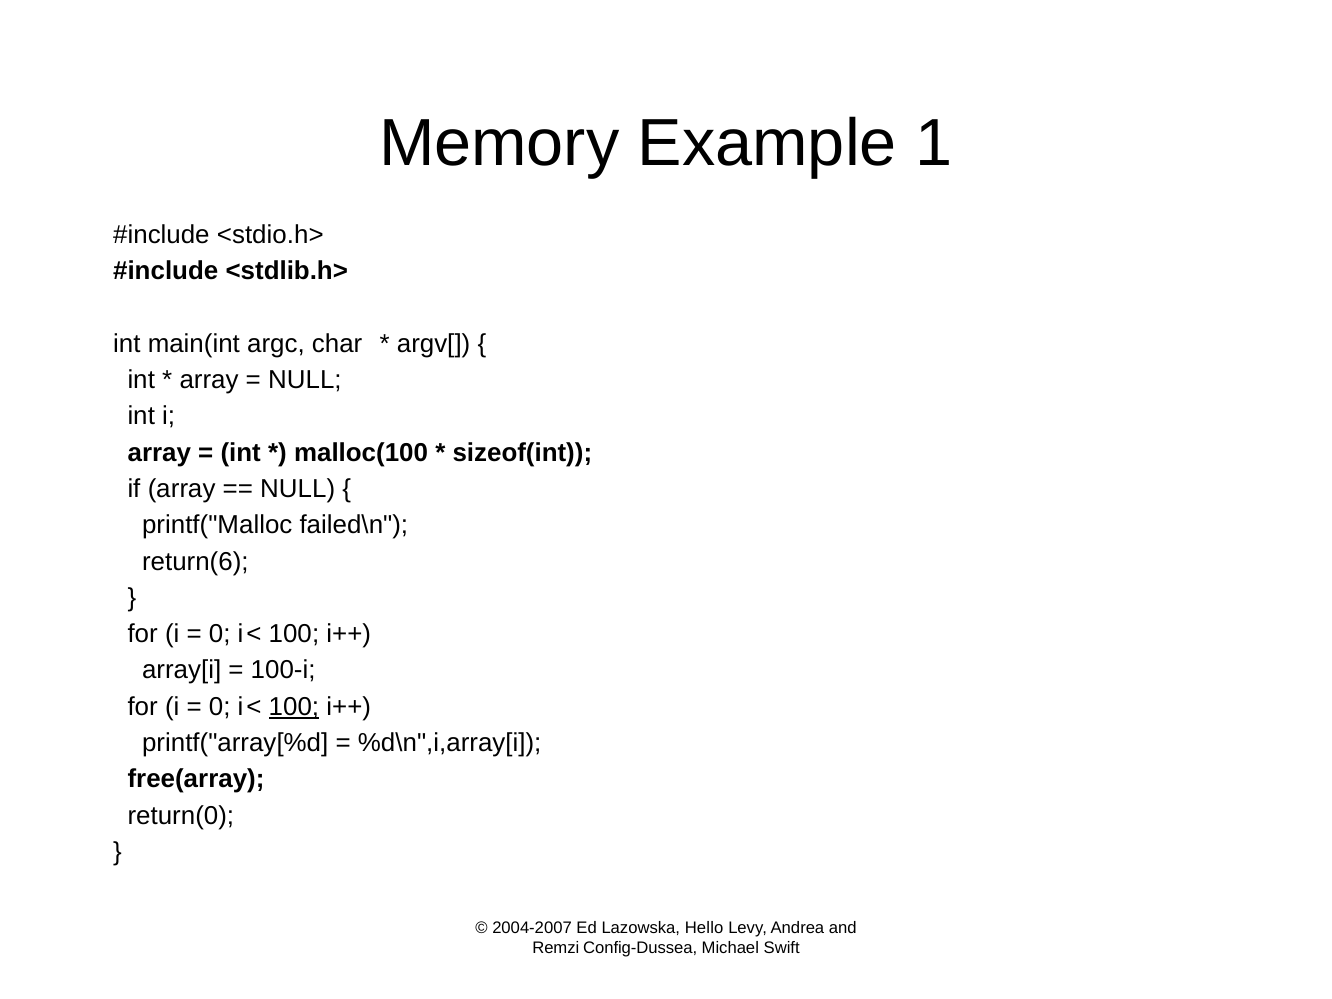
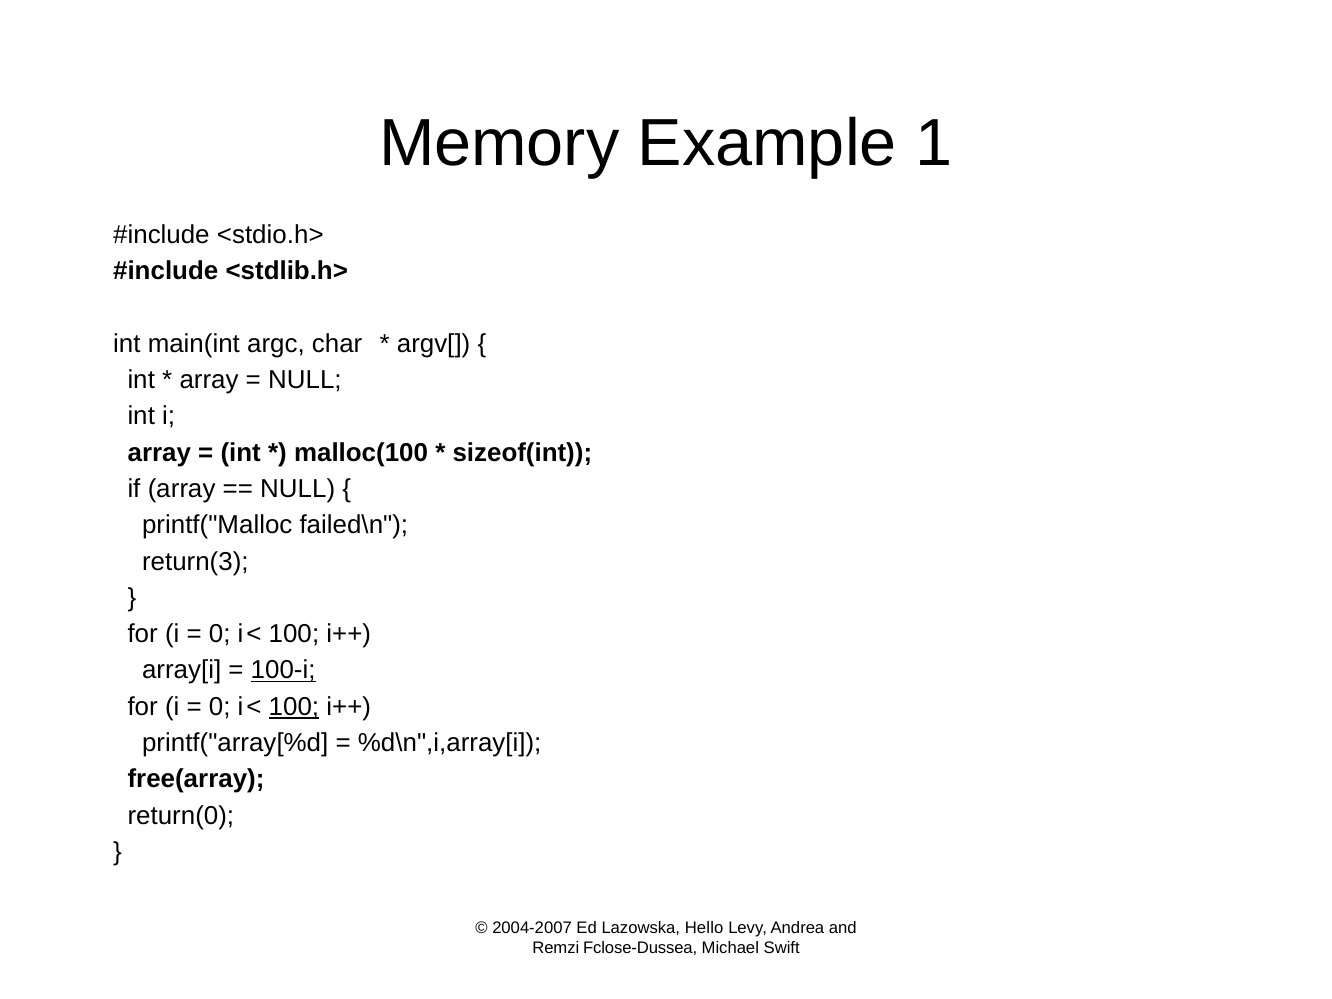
return(6: return(6 -> return(3
100-i underline: none -> present
Config-Dussea: Config-Dussea -> Fclose-Dussea
